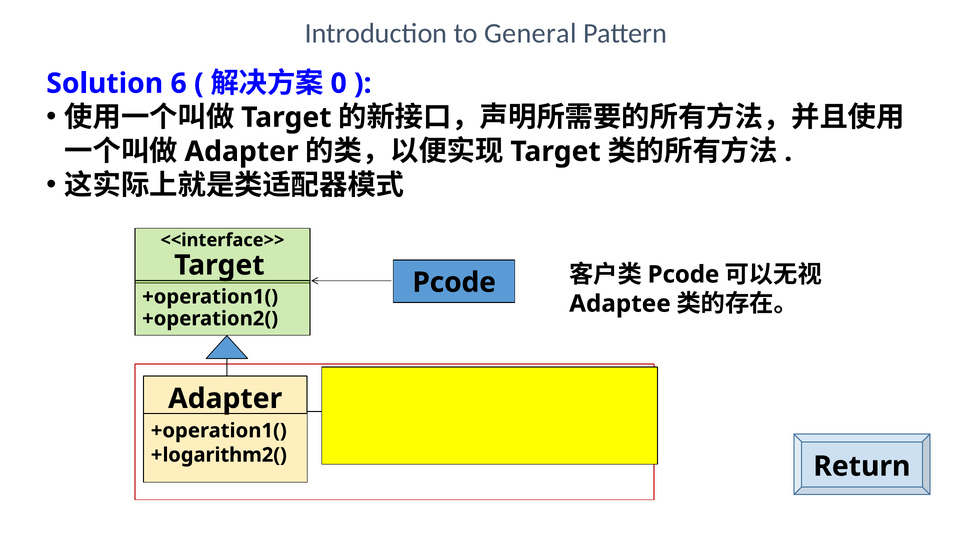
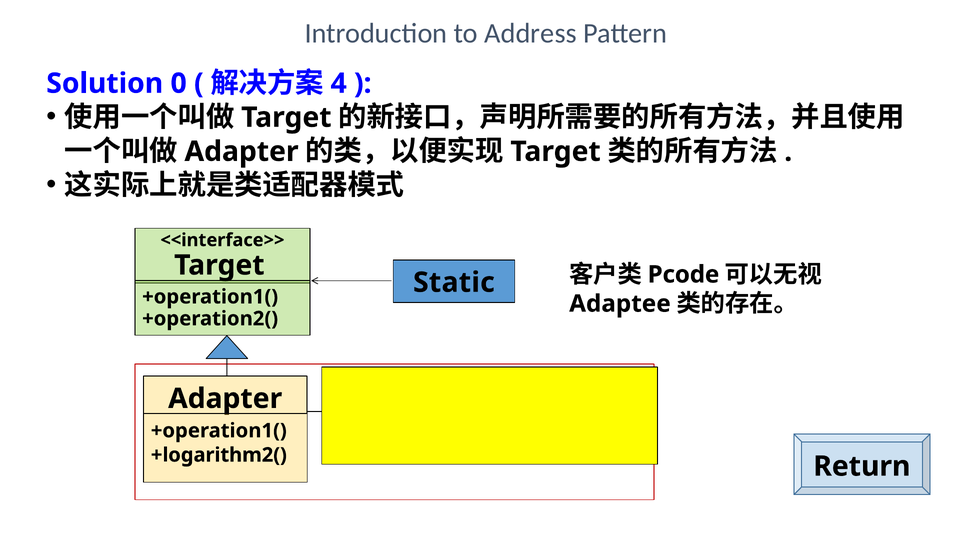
General: General -> Address
6: 6 -> 0
0: 0 -> 4
Pcode at (454, 282): Pcode -> Static
